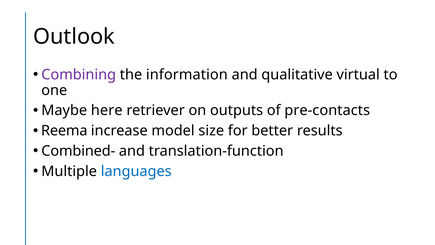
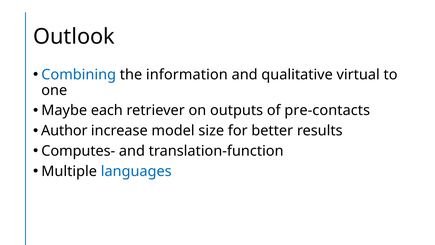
Combining colour: purple -> blue
here: here -> each
Reema: Reema -> Author
Combined-: Combined- -> Computes-
